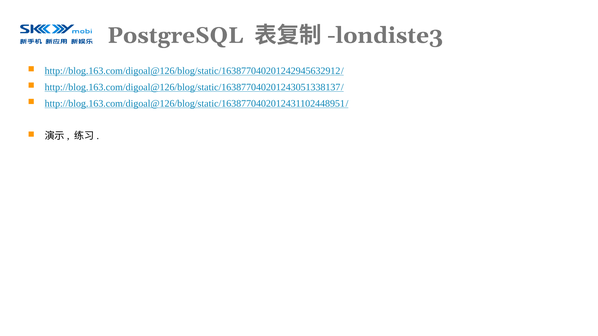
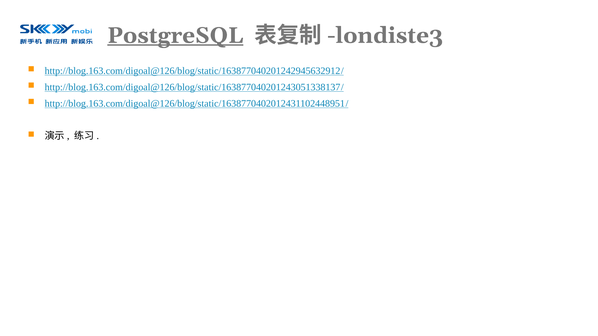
PostgreSQL underline: none -> present
